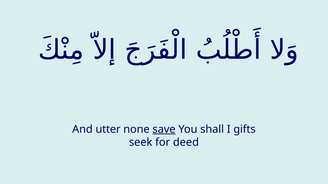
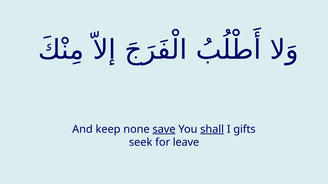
utter: utter -> keep
shall underline: none -> present
deed: deed -> leave
